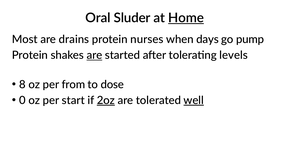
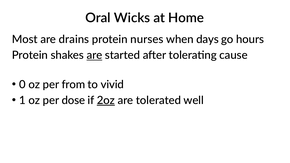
Sluder: Sluder -> Wicks
Home underline: present -> none
pump: pump -> hours
levels: levels -> cause
8: 8 -> 0
dose: dose -> vivid
0: 0 -> 1
start: start -> dose
well underline: present -> none
